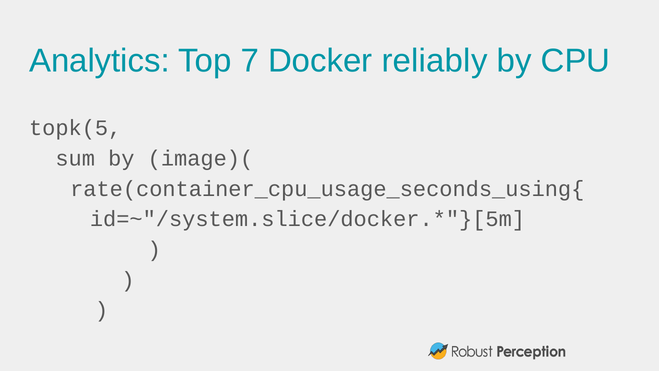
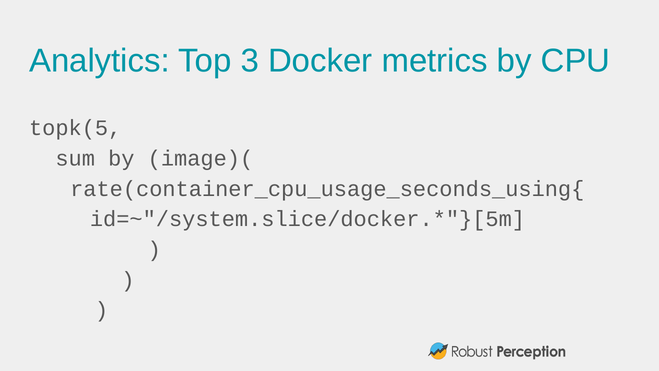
7: 7 -> 3
reliably: reliably -> metrics
